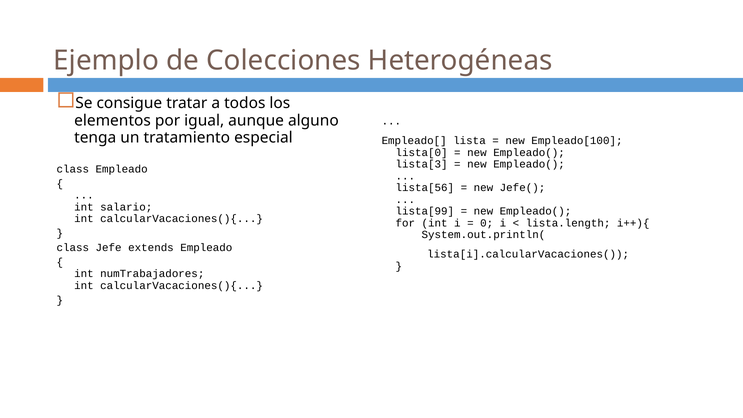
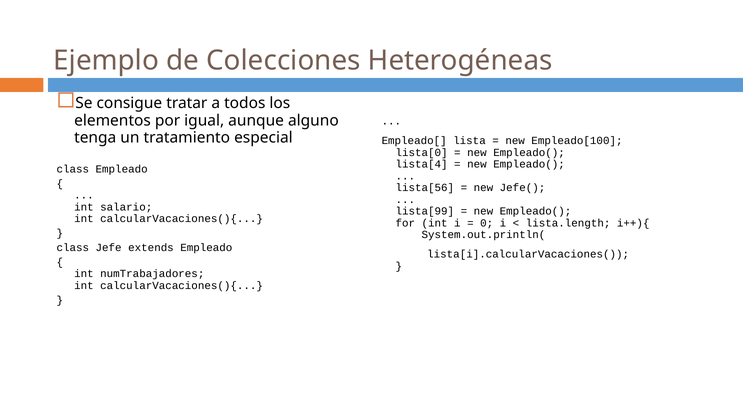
lista[3: lista[3 -> lista[4
